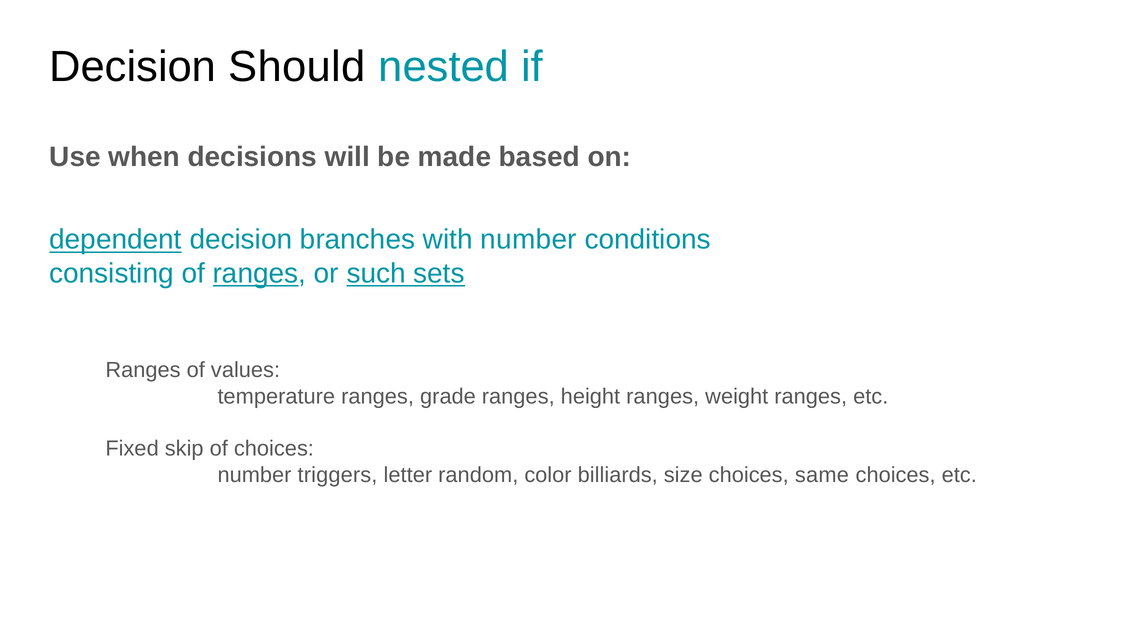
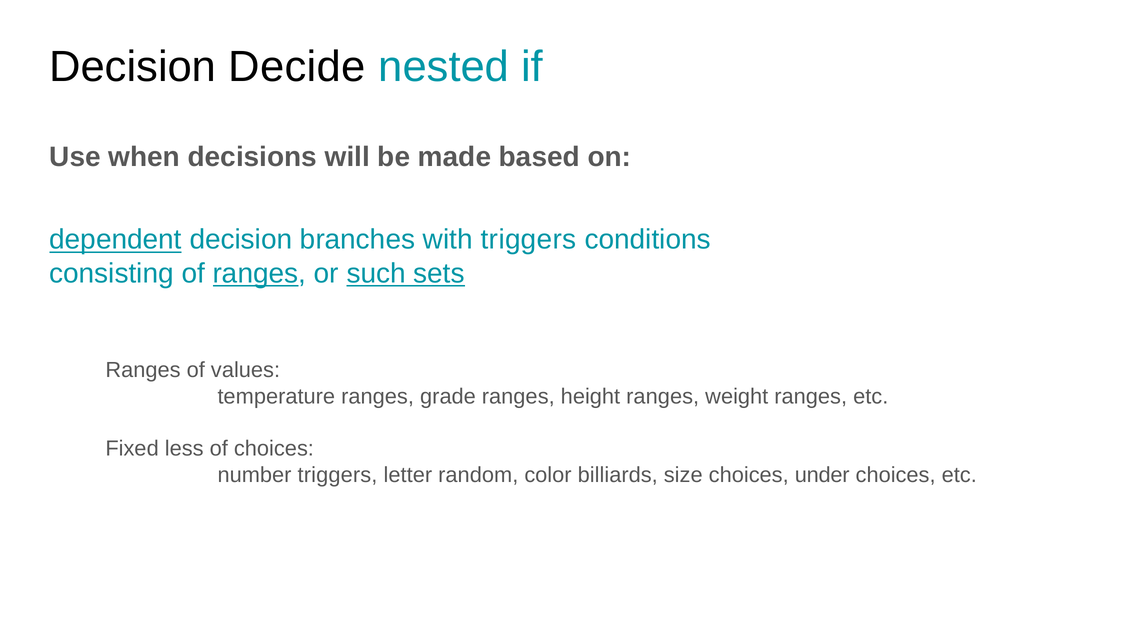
Should: Should -> Decide
with number: number -> triggers
skip: skip -> less
same: same -> under
